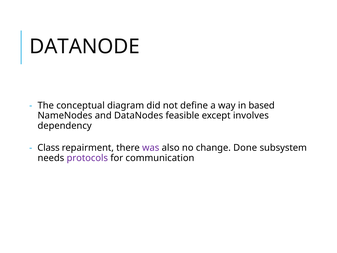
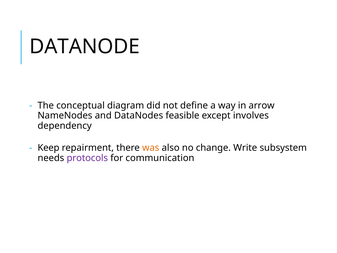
based: based -> arrow
Class: Class -> Keep
was colour: purple -> orange
Done: Done -> Write
